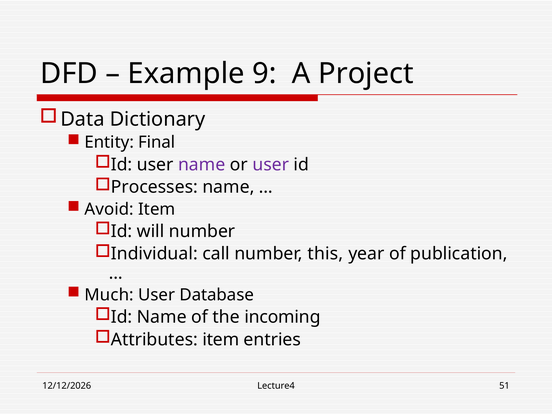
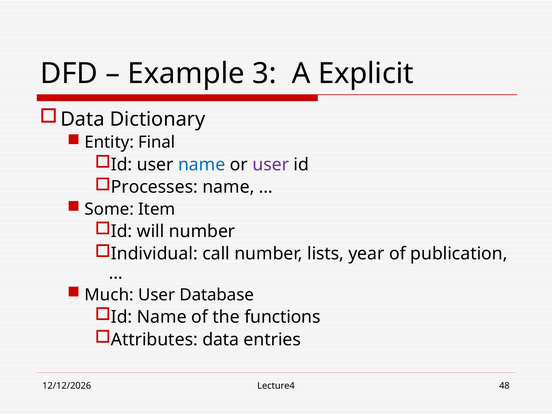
9: 9 -> 3
Project: Project -> Explicit
name at (202, 165) colour: purple -> blue
Avoid: Avoid -> Some
this: this -> lists
incoming: incoming -> functions
Attributes item: item -> data
51: 51 -> 48
